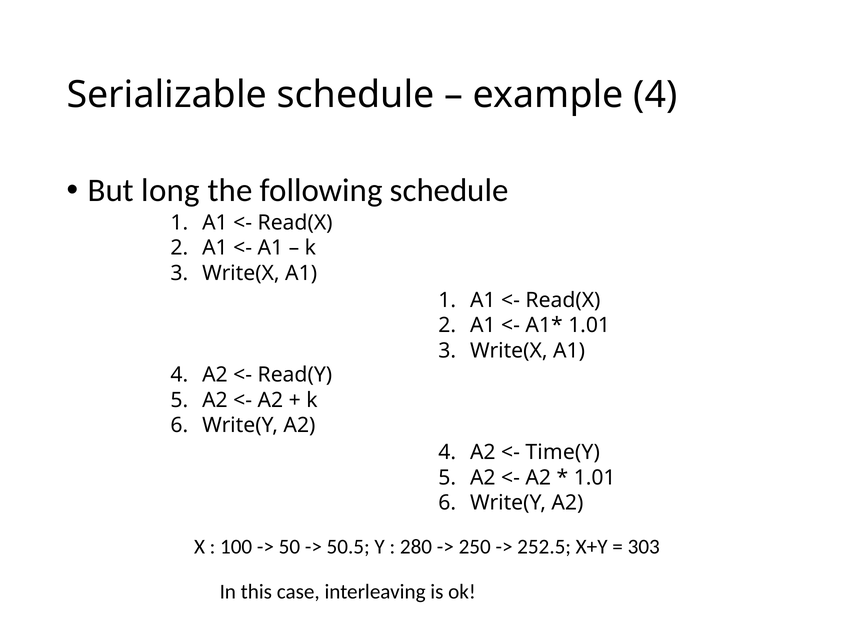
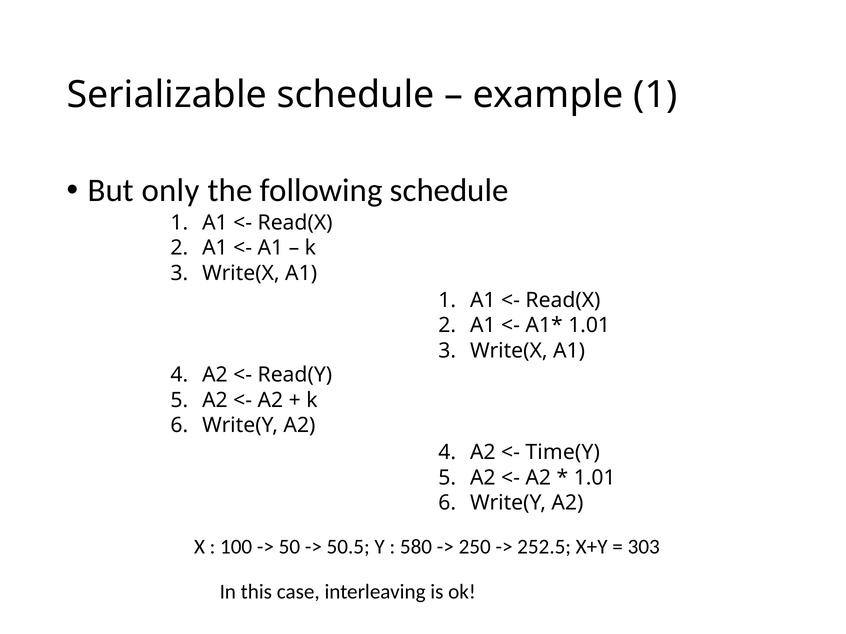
example 4: 4 -> 1
long: long -> only
280: 280 -> 580
